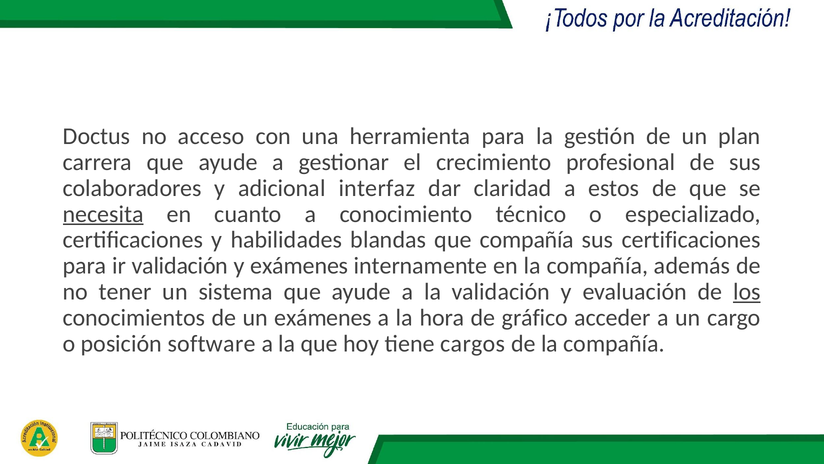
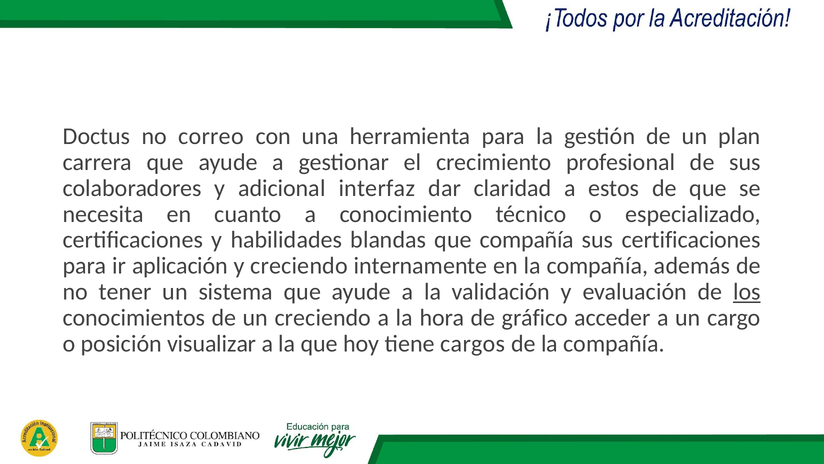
acceso: acceso -> correo
necesita underline: present -> none
ir validación: validación -> aplicación
y exámenes: exámenes -> creciendo
un exámenes: exámenes -> creciendo
software: software -> visualizar
